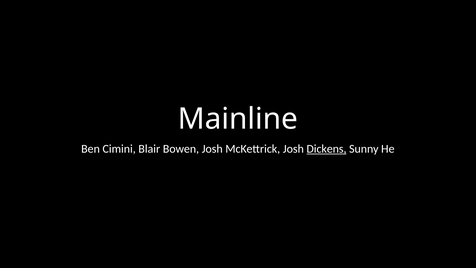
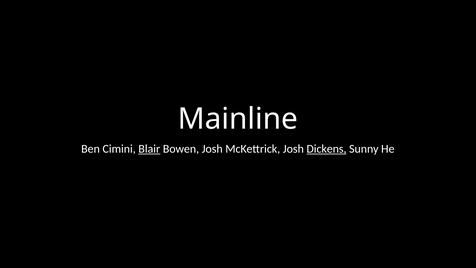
Blair underline: none -> present
